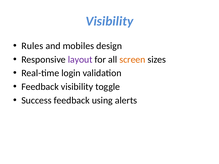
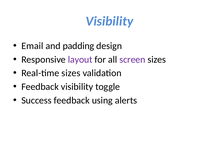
Rules: Rules -> Email
mobiles: mobiles -> padding
screen colour: orange -> purple
Real-time login: login -> sizes
